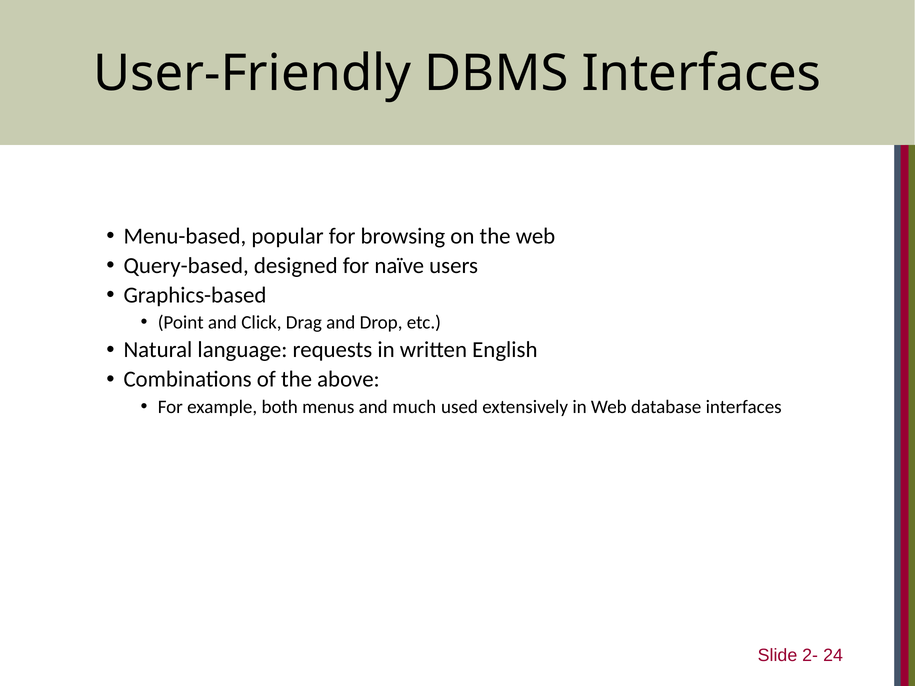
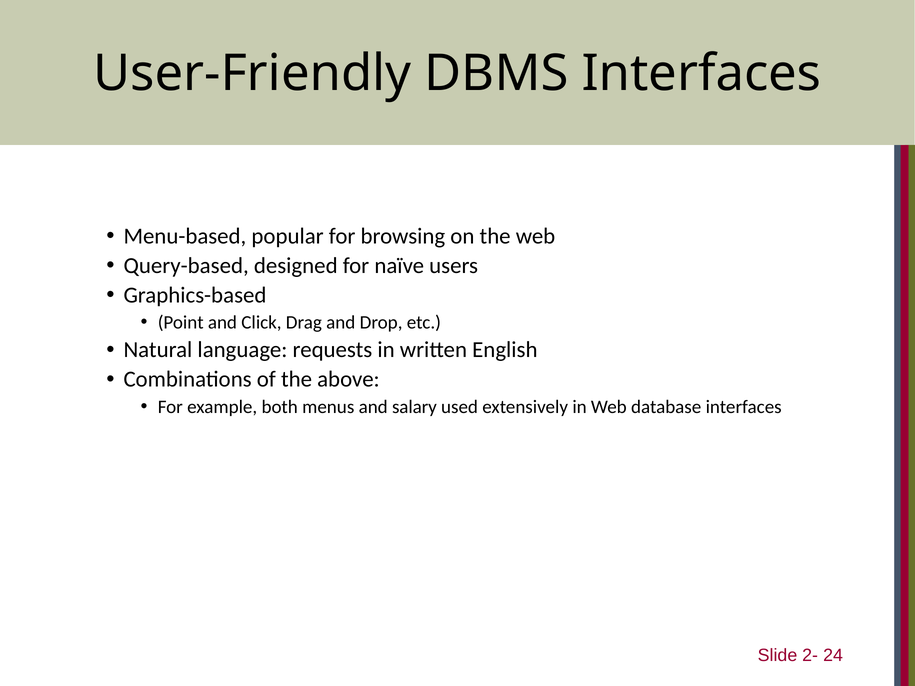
much: much -> salary
